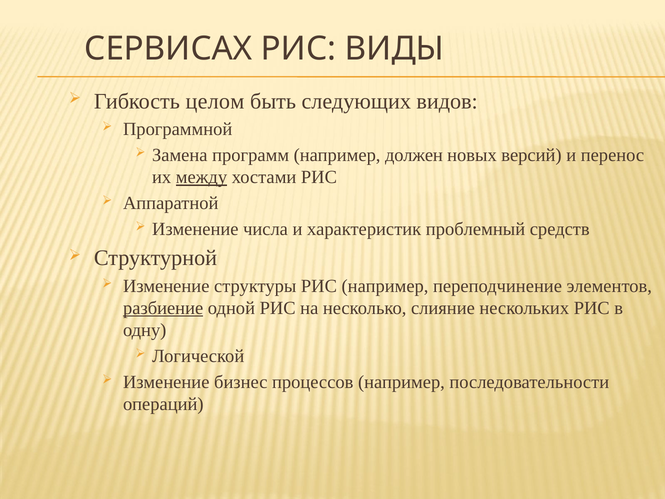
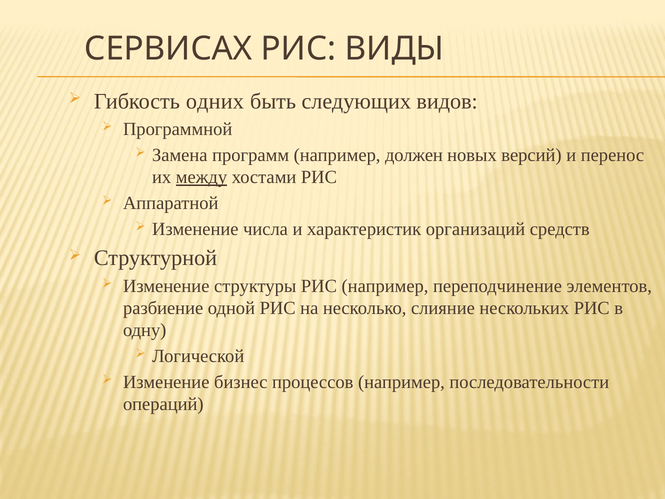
целом: целом -> одних
проблемный: проблемный -> организаций
разбиение underline: present -> none
